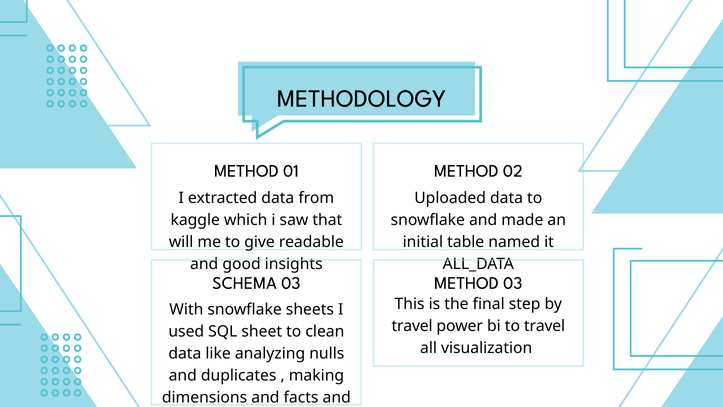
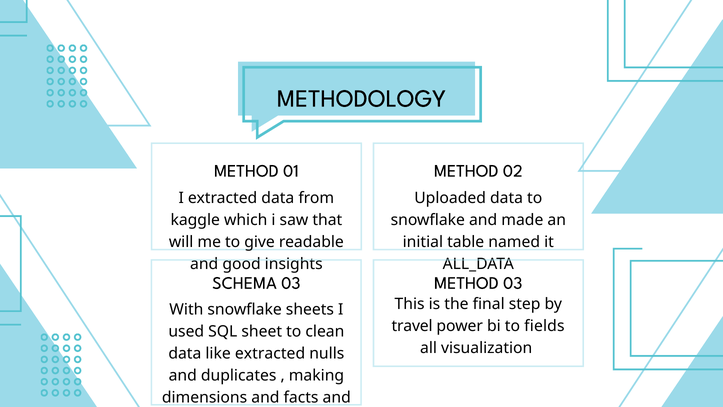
to travel: travel -> fields
like analyzing: analyzing -> extracted
